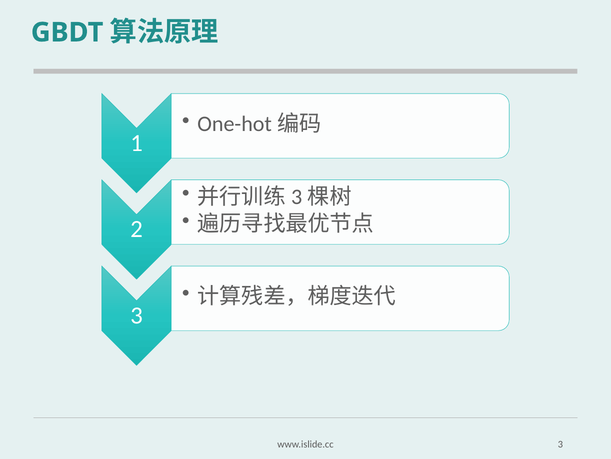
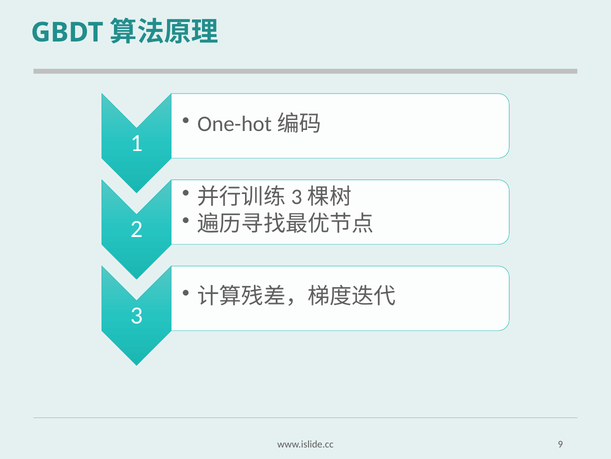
www.islide.cc 3: 3 -> 9
